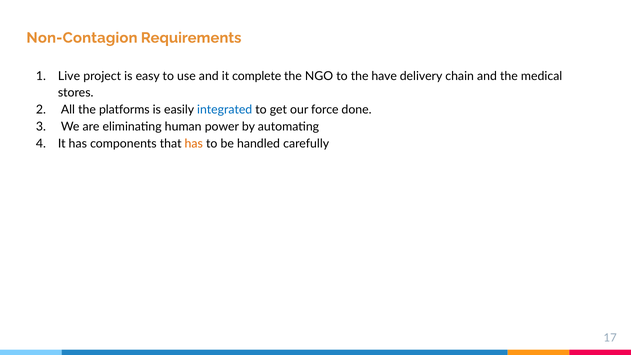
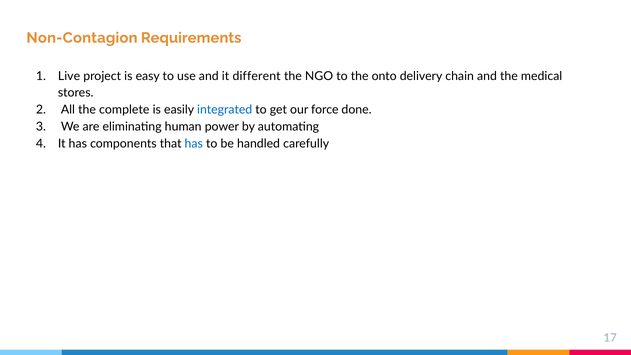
complete: complete -> different
have: have -> onto
platforms: platforms -> complete
has at (194, 144) colour: orange -> blue
